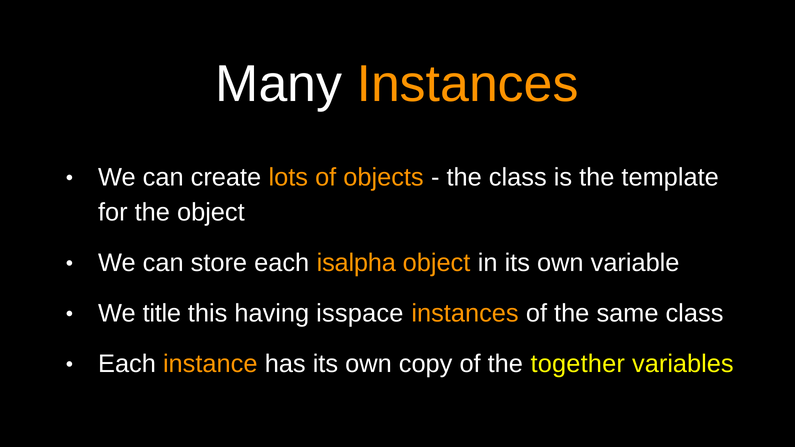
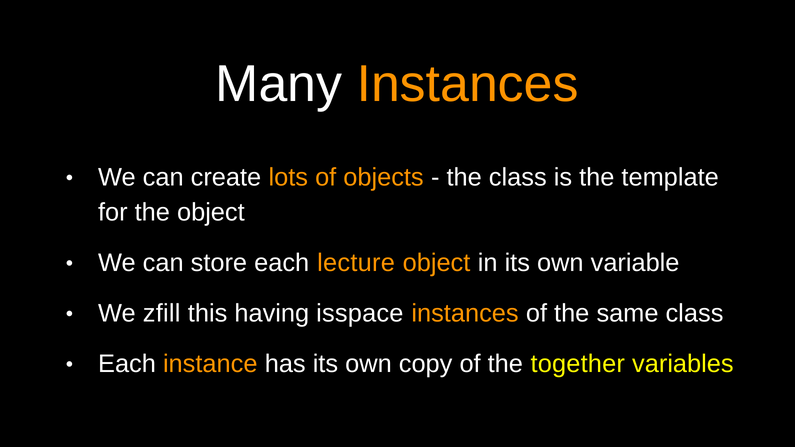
isalpha: isalpha -> lecture
title: title -> zfill
